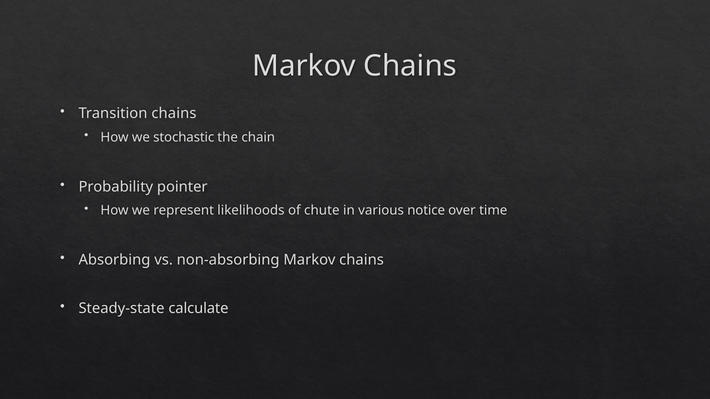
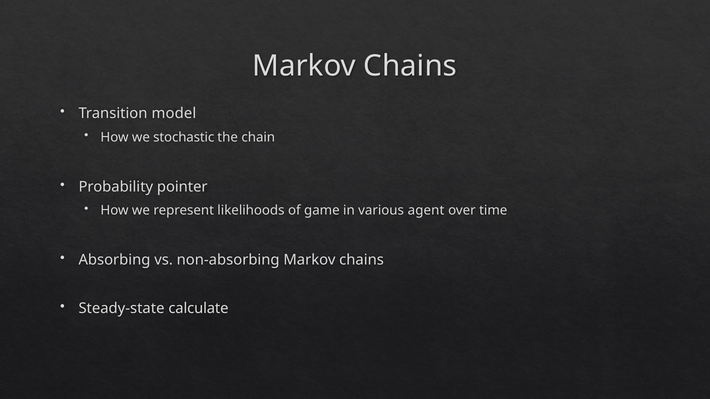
Transition chains: chains -> model
chute: chute -> game
notice: notice -> agent
